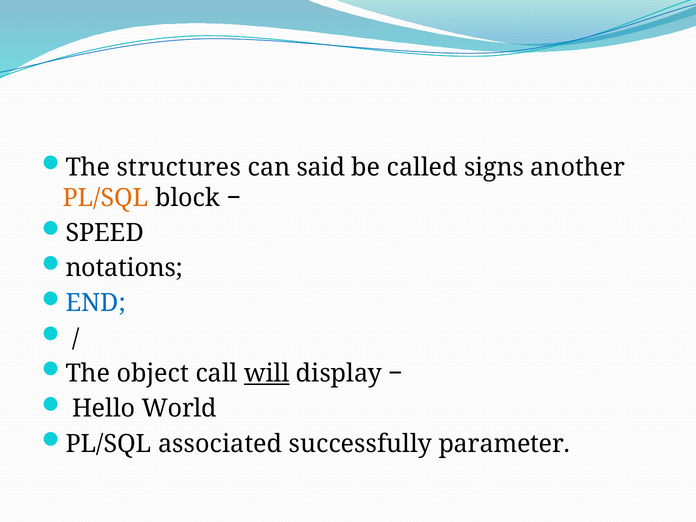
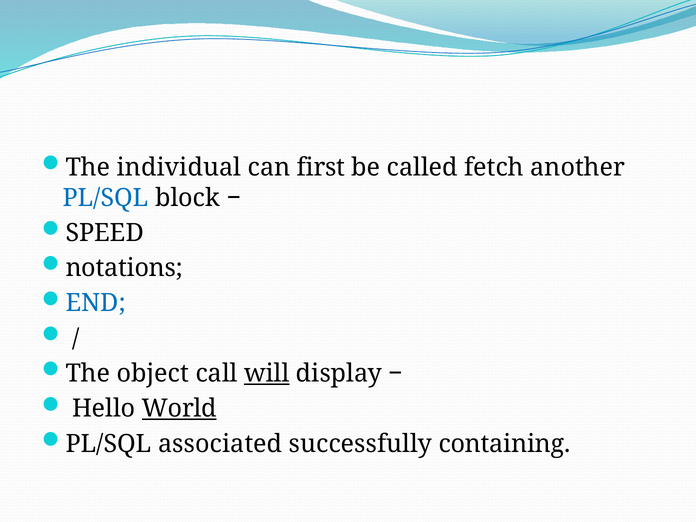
structures: structures -> individual
said: said -> first
signs: signs -> fetch
PL/SQL at (106, 198) colour: orange -> blue
World underline: none -> present
parameter: parameter -> containing
